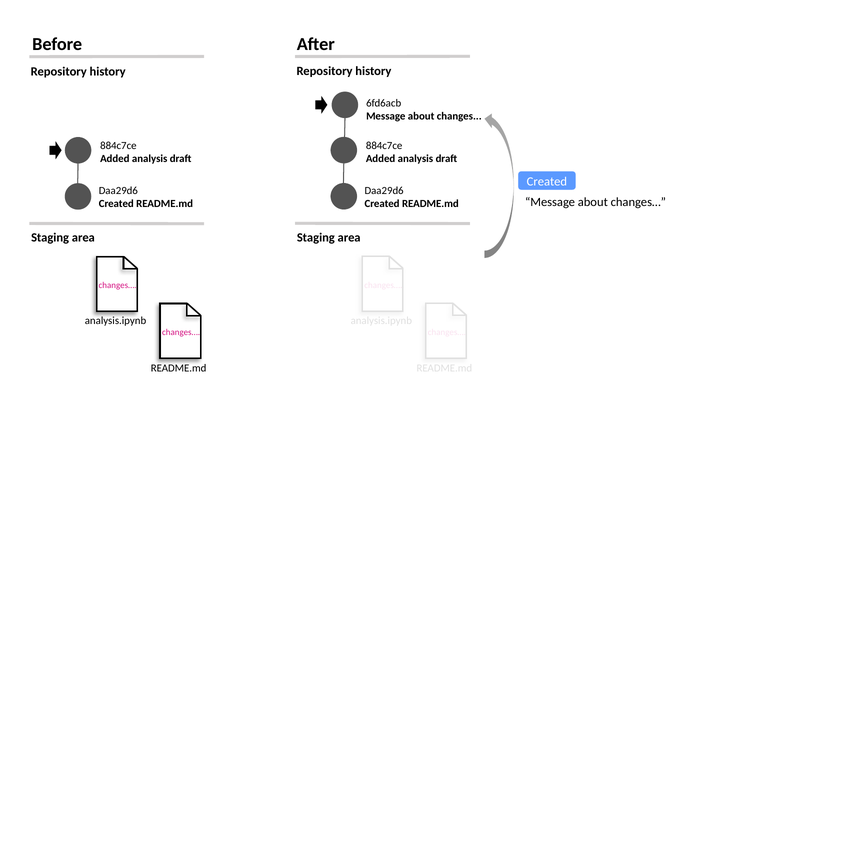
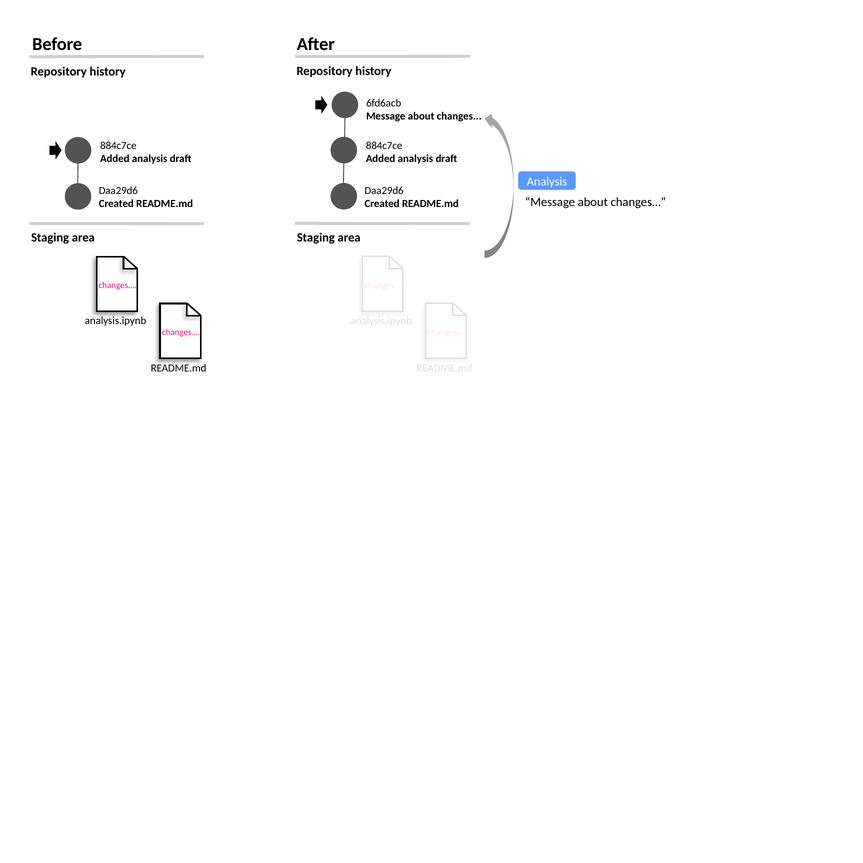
Created at (547, 181): Created -> Analysis
